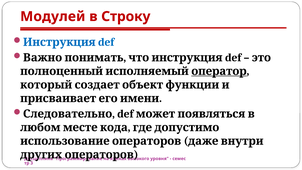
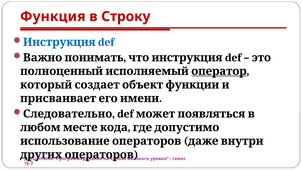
Модулей: Модулей -> Функция
